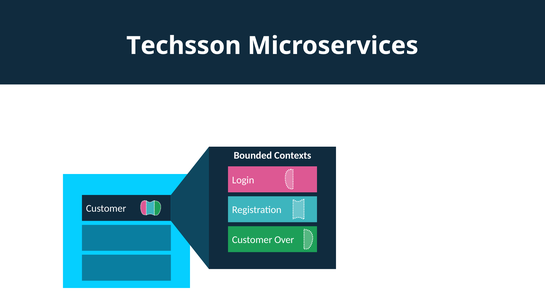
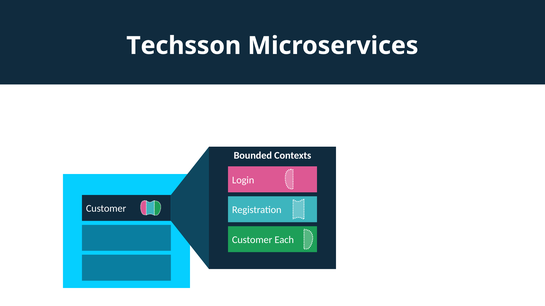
Over: Over -> Each
